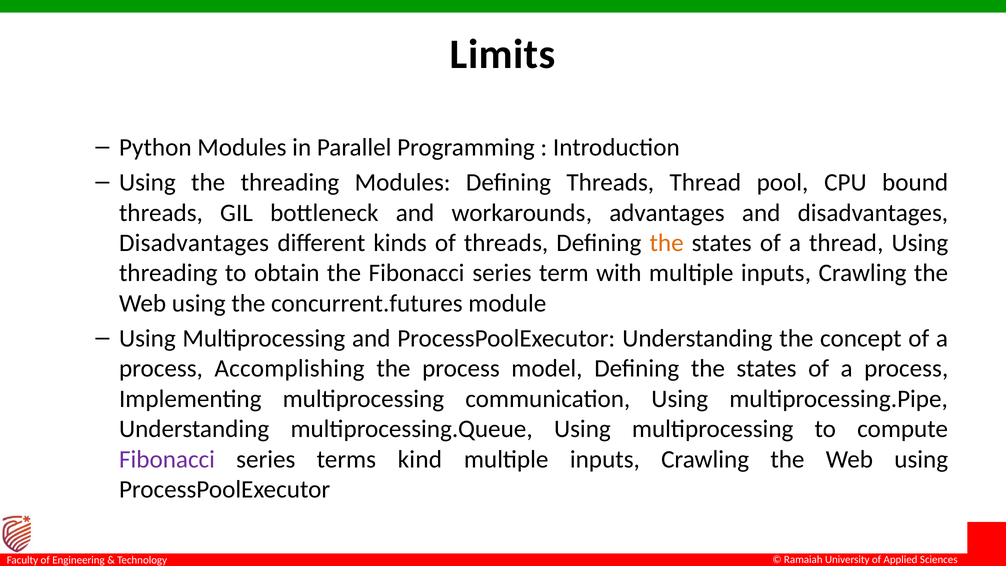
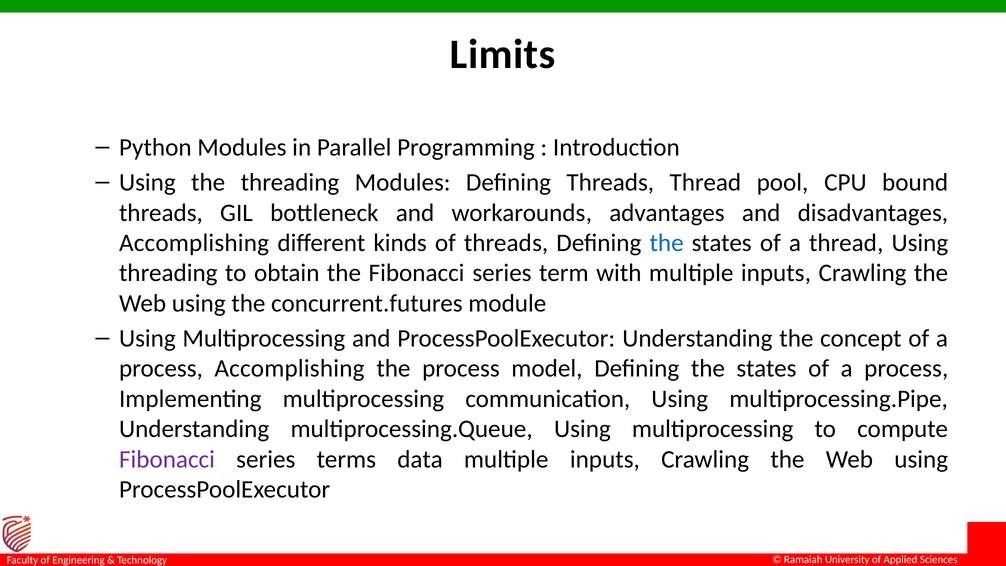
Disadvantages at (194, 243): Disadvantages -> Accomplishing
the at (667, 243) colour: orange -> blue
kind: kind -> data
